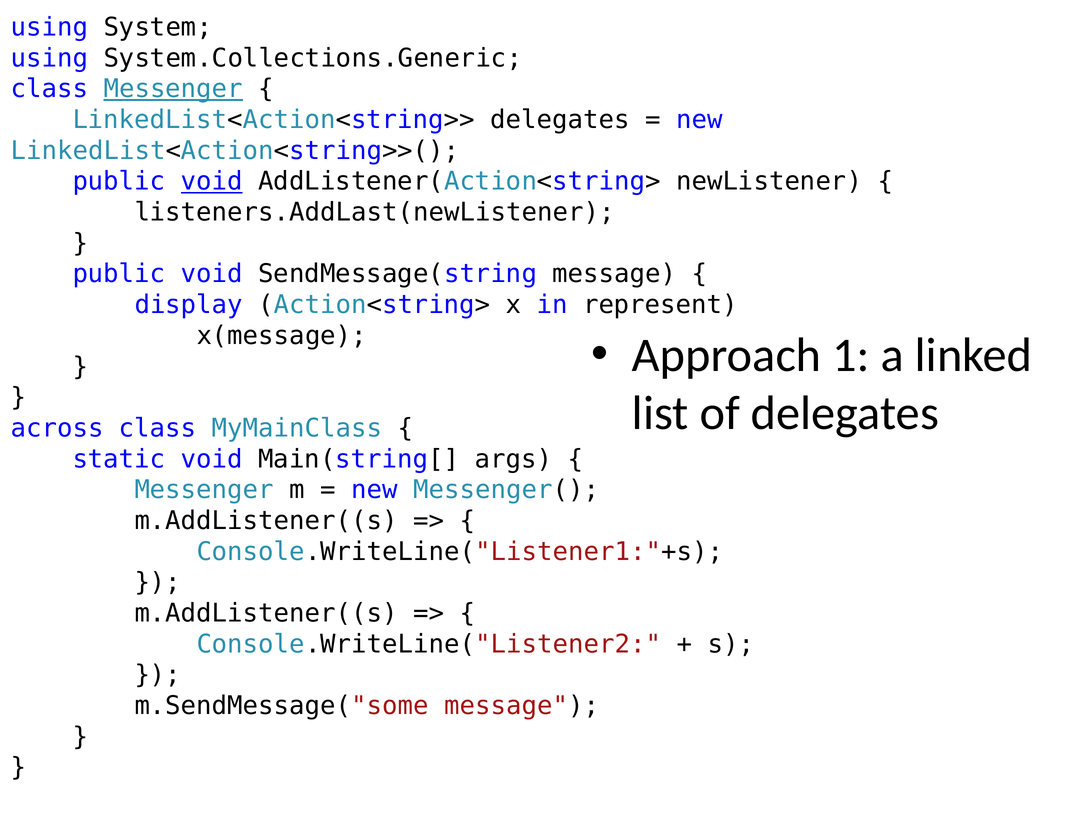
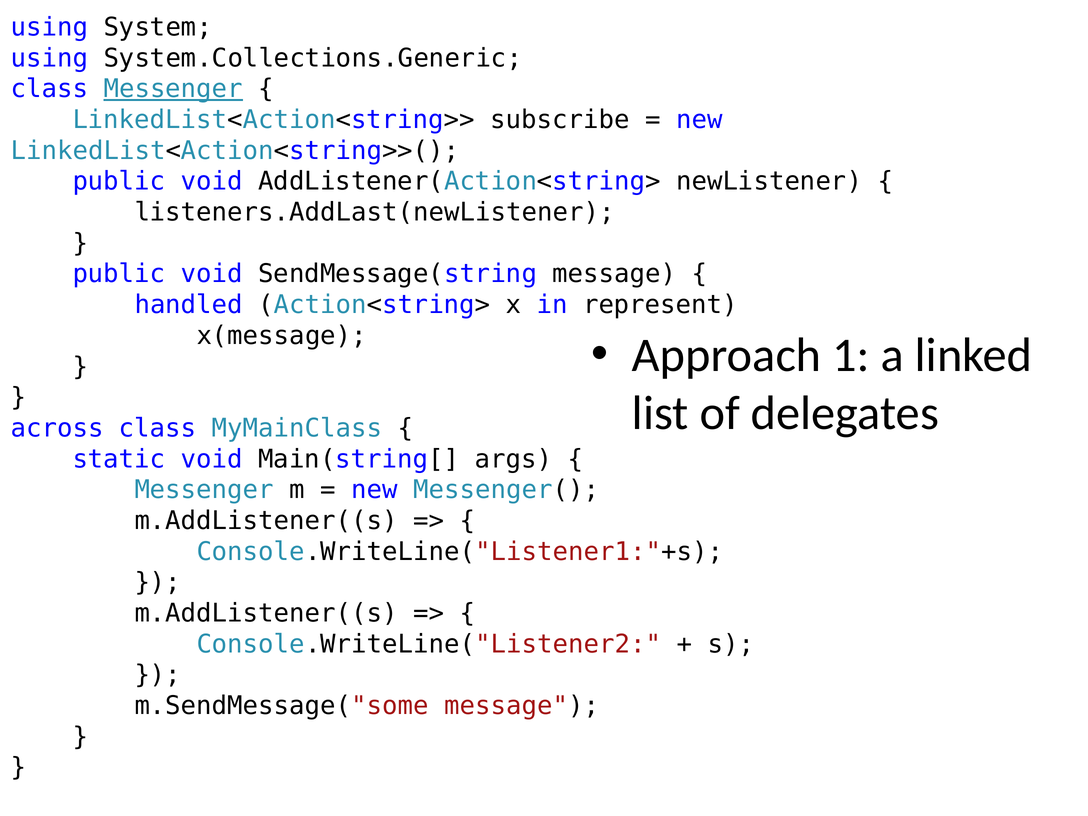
LinkedList<Action<string>> delegates: delegates -> subscribe
void at (212, 181) underline: present -> none
display: display -> handled
